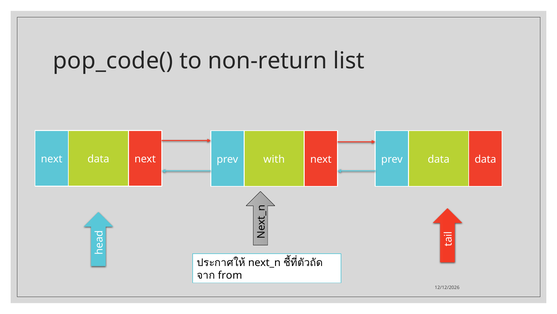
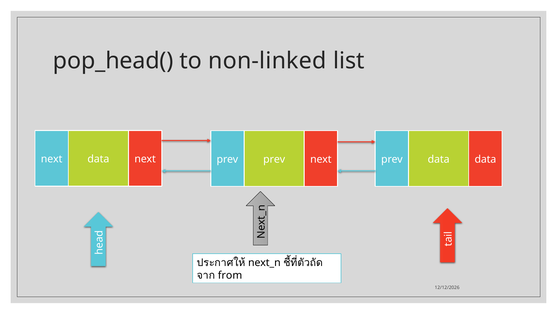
pop_code(: pop_code( -> pop_head(
non-return: non-return -> non-linked
next with: with -> prev
